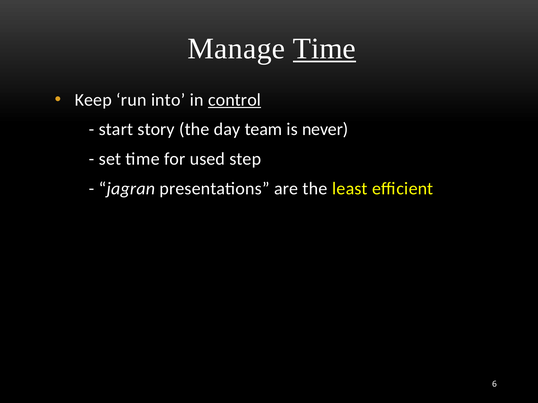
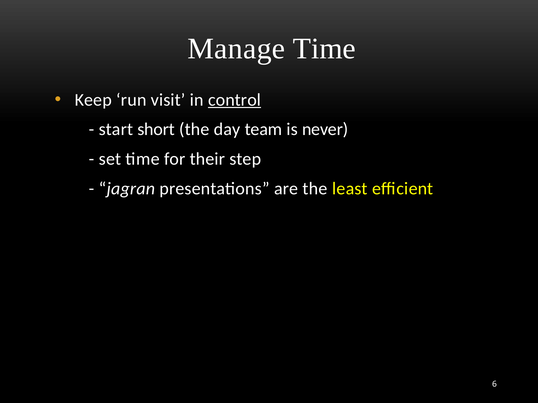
Time at (324, 49) underline: present -> none
into: into -> visit
story: story -> short
used: used -> their
